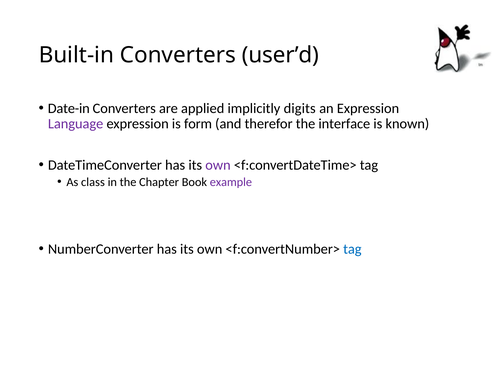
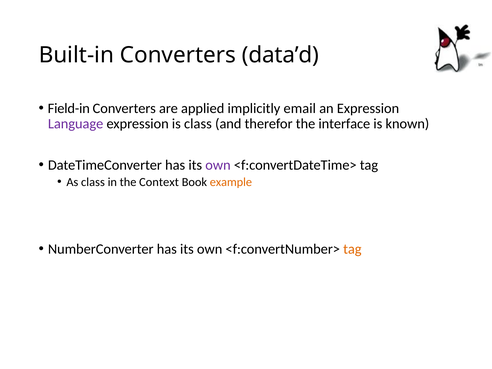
user’d: user’d -> data’d
Date-in: Date-in -> Field-in
digits: digits -> email
is form: form -> class
Chapter: Chapter -> Context
example colour: purple -> orange
tag at (352, 249) colour: blue -> orange
